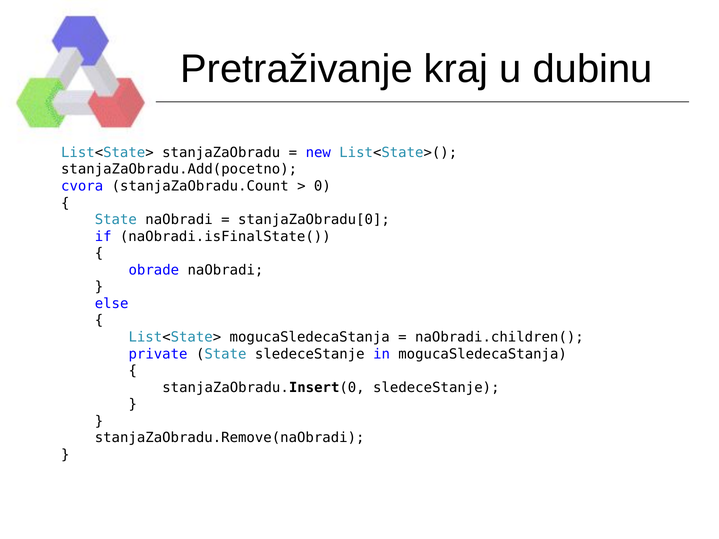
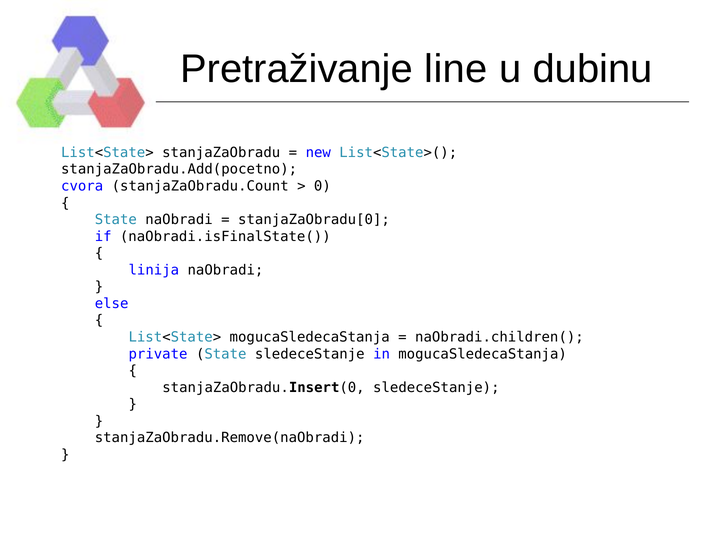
kraj: kraj -> line
obrade: obrade -> linija
